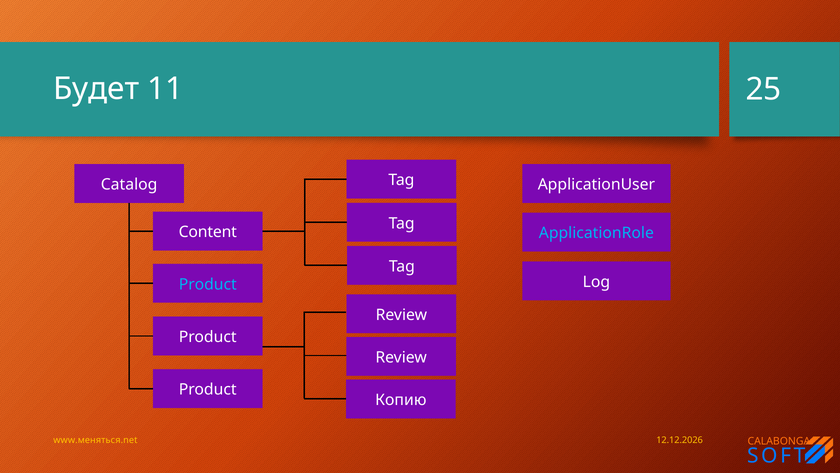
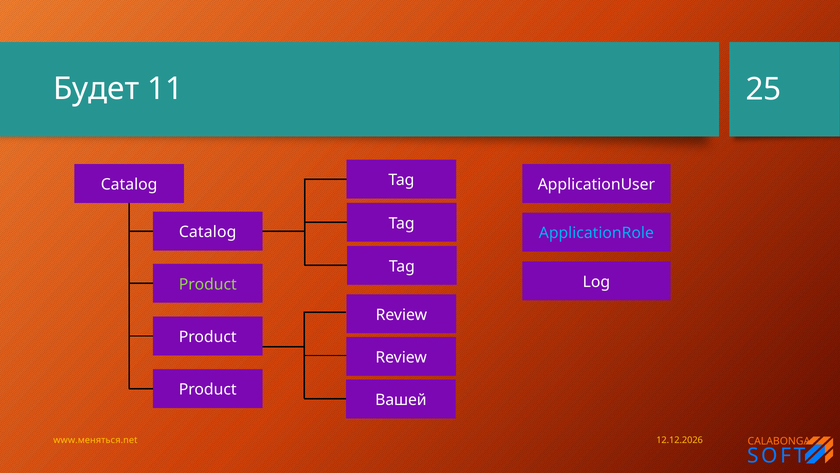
Content at (208, 232): Content -> Catalog
Product at (208, 284) colour: light blue -> light green
Копию: Копию -> Вашей
